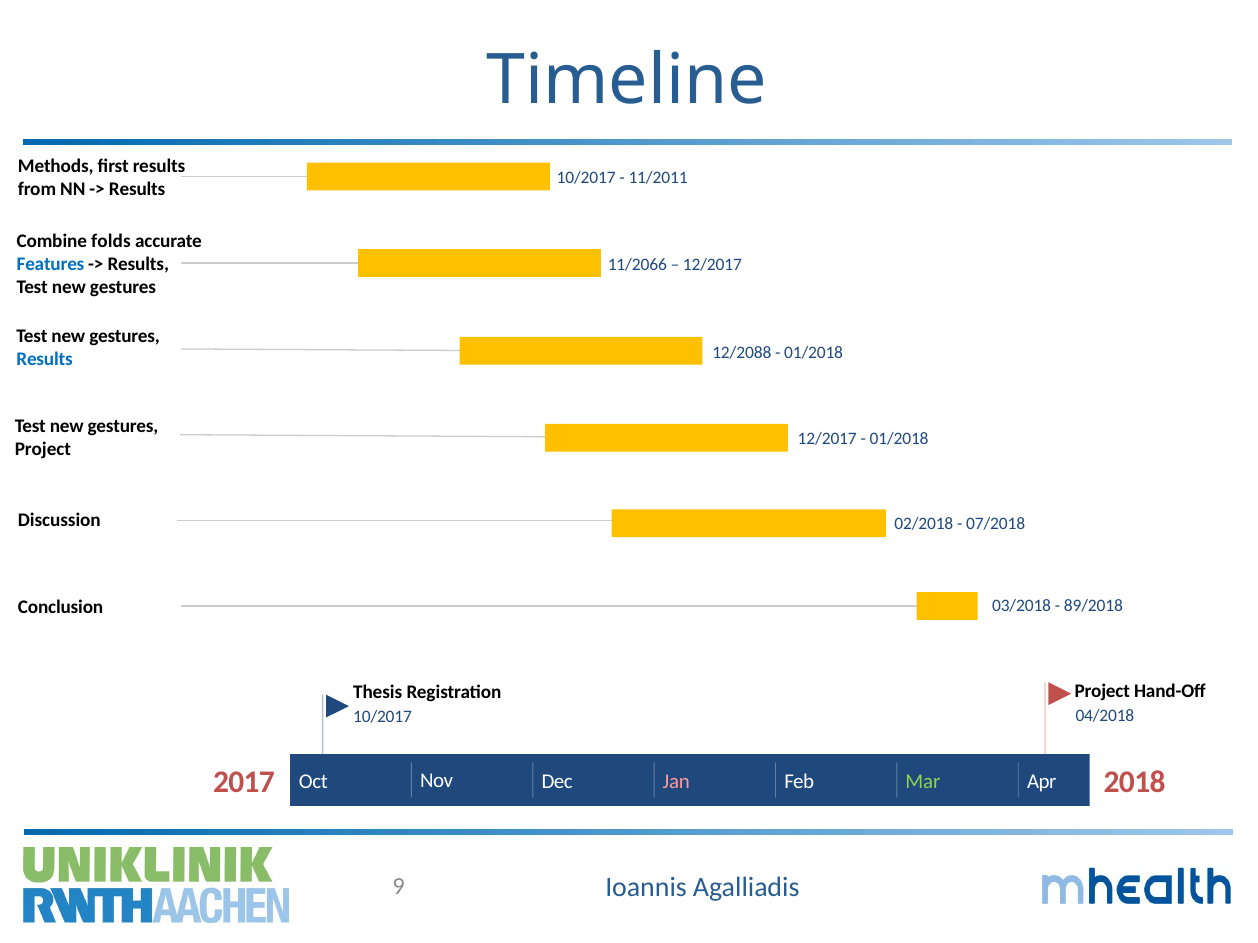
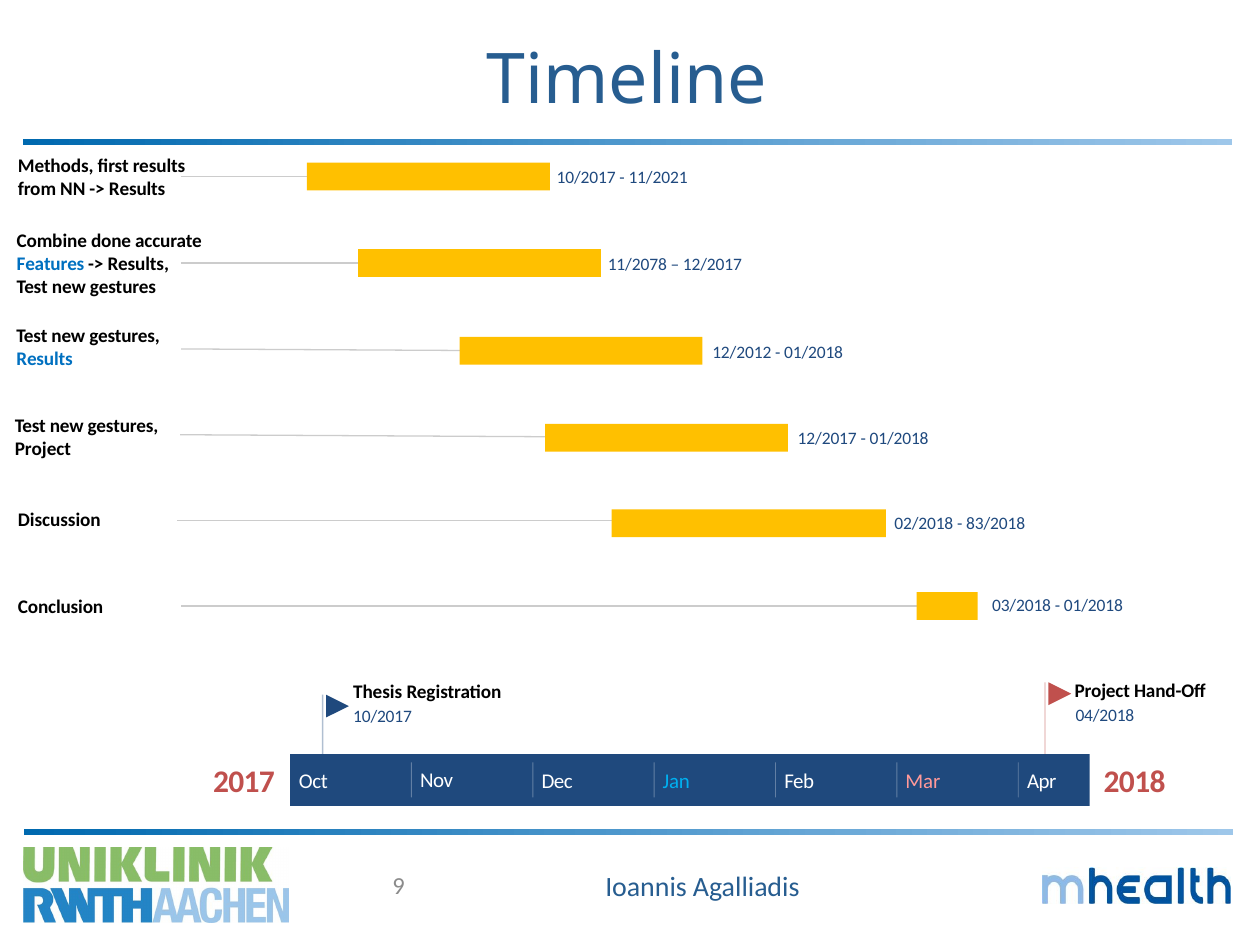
11/2011: 11/2011 -> 11/2021
folds: folds -> done
11/2066: 11/2066 -> 11/2078
12/2088: 12/2088 -> 12/2012
07/2018: 07/2018 -> 83/2018
89/2018 at (1093, 606): 89/2018 -> 01/2018
Jan colour: pink -> light blue
Mar colour: light green -> pink
